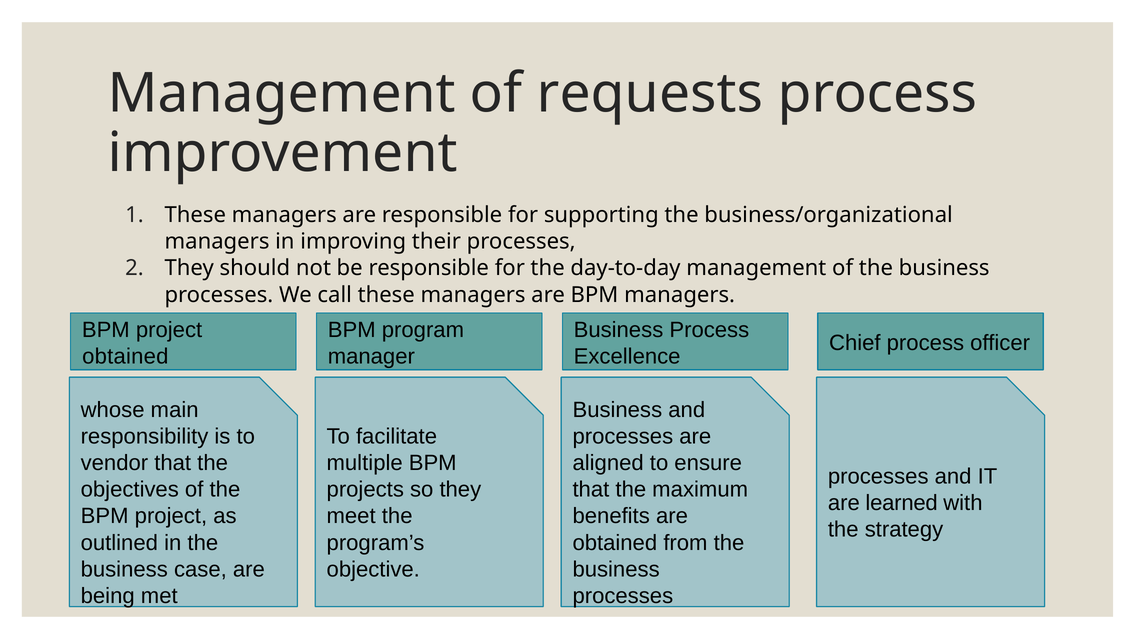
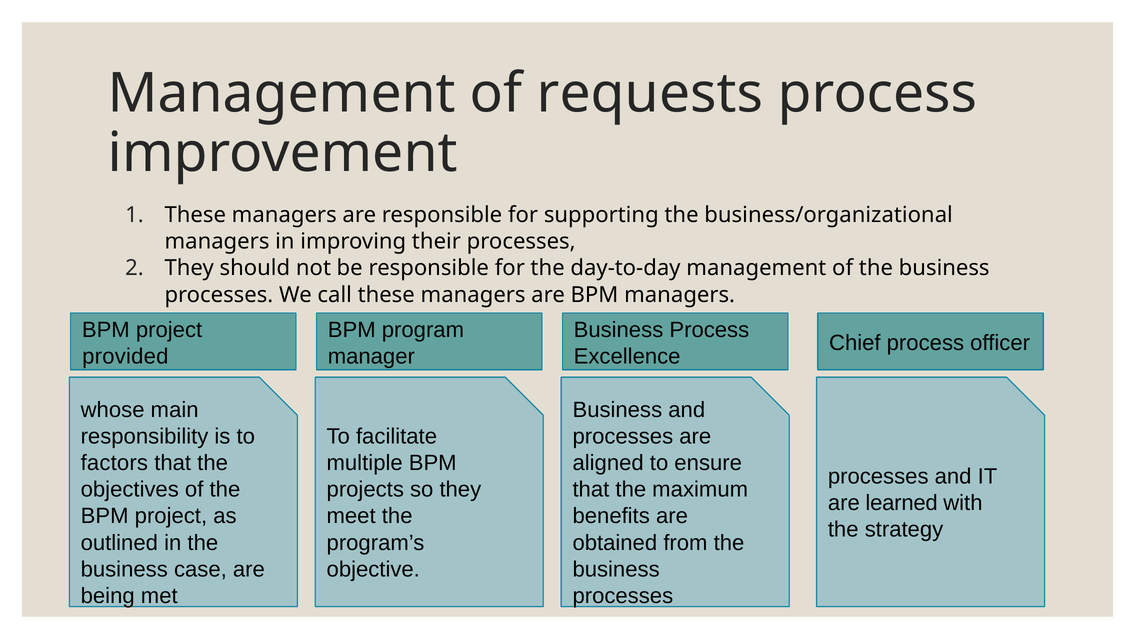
obtained at (125, 356): obtained -> provided
vendor: vendor -> factors
